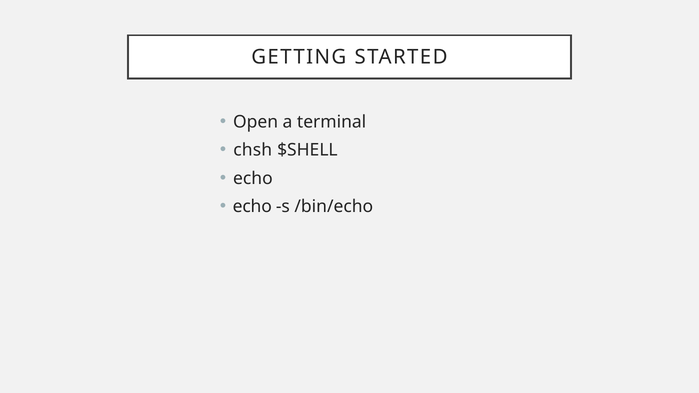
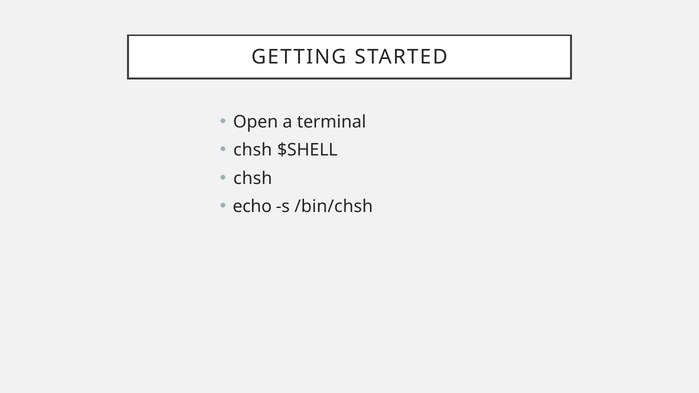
echo at (253, 179): echo -> chsh
/bin/echo: /bin/echo -> /bin/chsh
